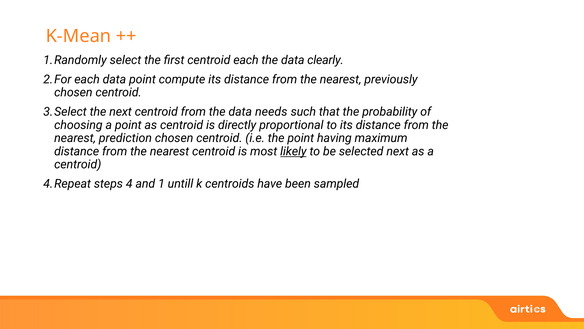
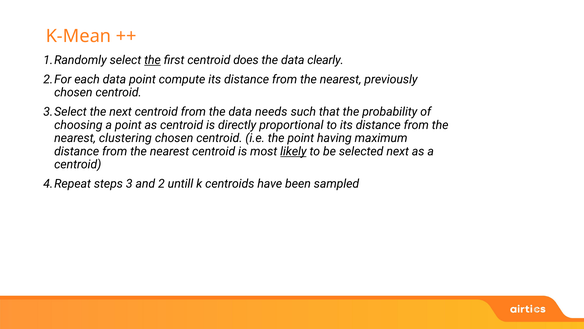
the at (153, 60) underline: none -> present
centroid each: each -> does
prediction: prediction -> clustering
4: 4 -> 3
1: 1 -> 2
